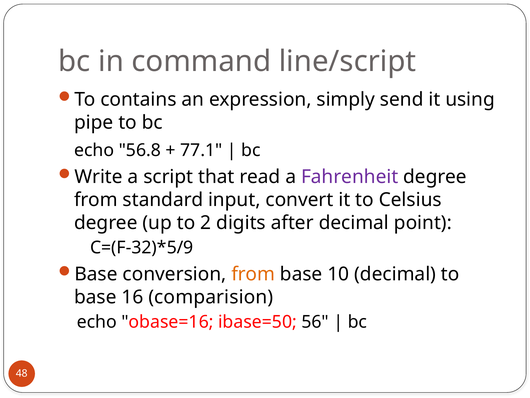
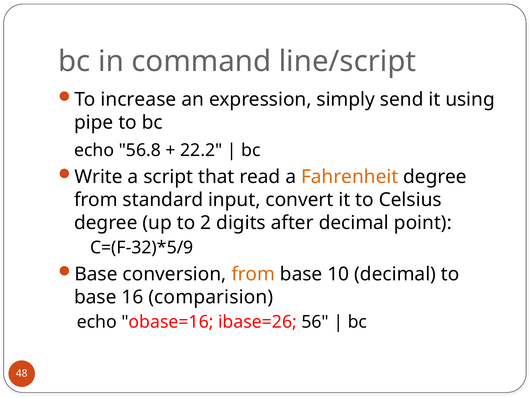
contains: contains -> increase
77.1: 77.1 -> 22.2
Fahrenheit colour: purple -> orange
ibase=50: ibase=50 -> ibase=26
